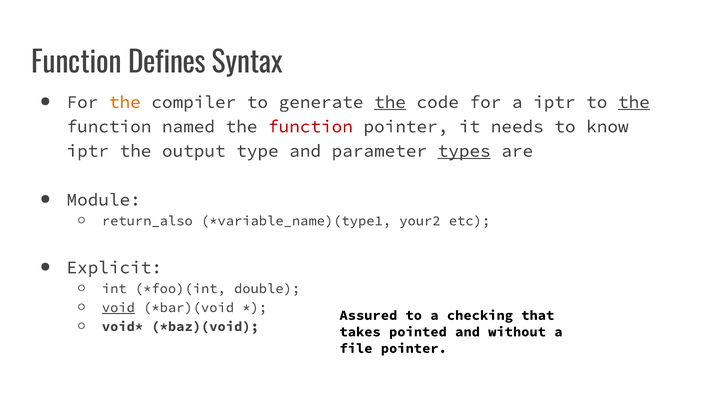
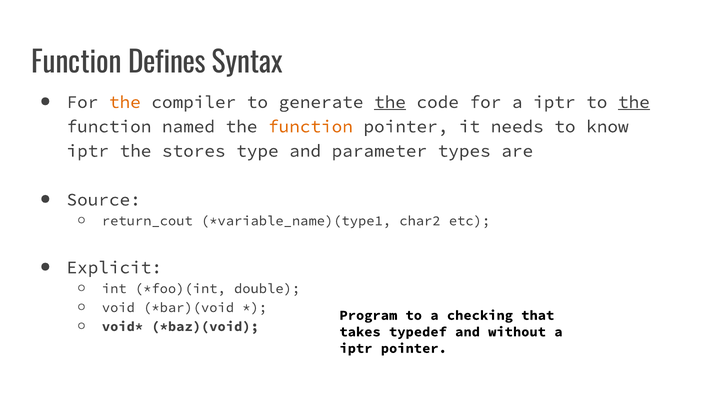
function at (310, 126) colour: red -> orange
output: output -> stores
types underline: present -> none
Module: Module -> Source
return_also: return_also -> return_cout
your2: your2 -> char2
void underline: present -> none
Assured: Assured -> Program
pointed: pointed -> typedef
file at (356, 348): file -> iptr
